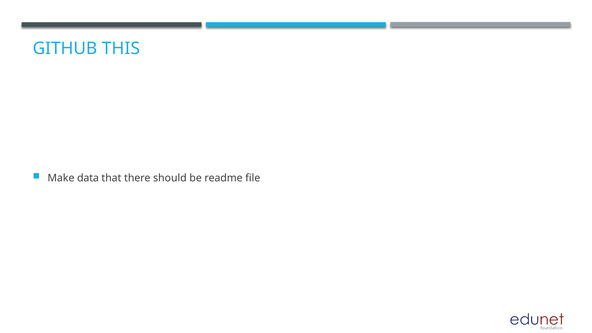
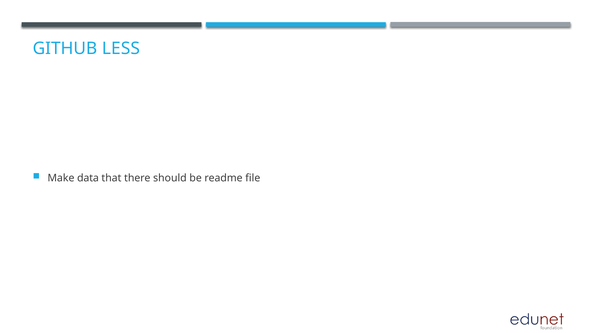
THIS: THIS -> LESS
